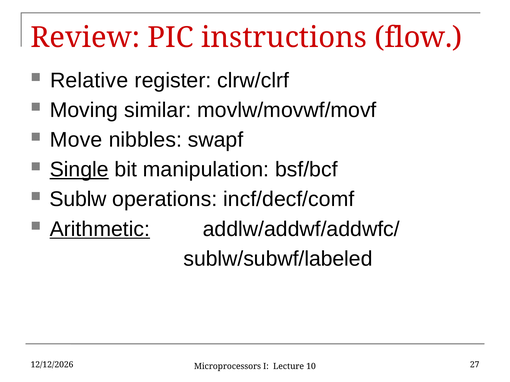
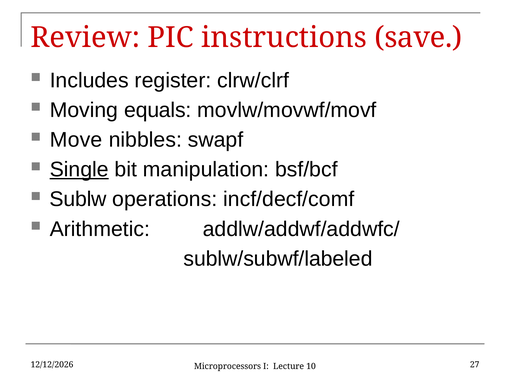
flow: flow -> save
Relative: Relative -> Includes
similar: similar -> equals
Arithmetic underline: present -> none
